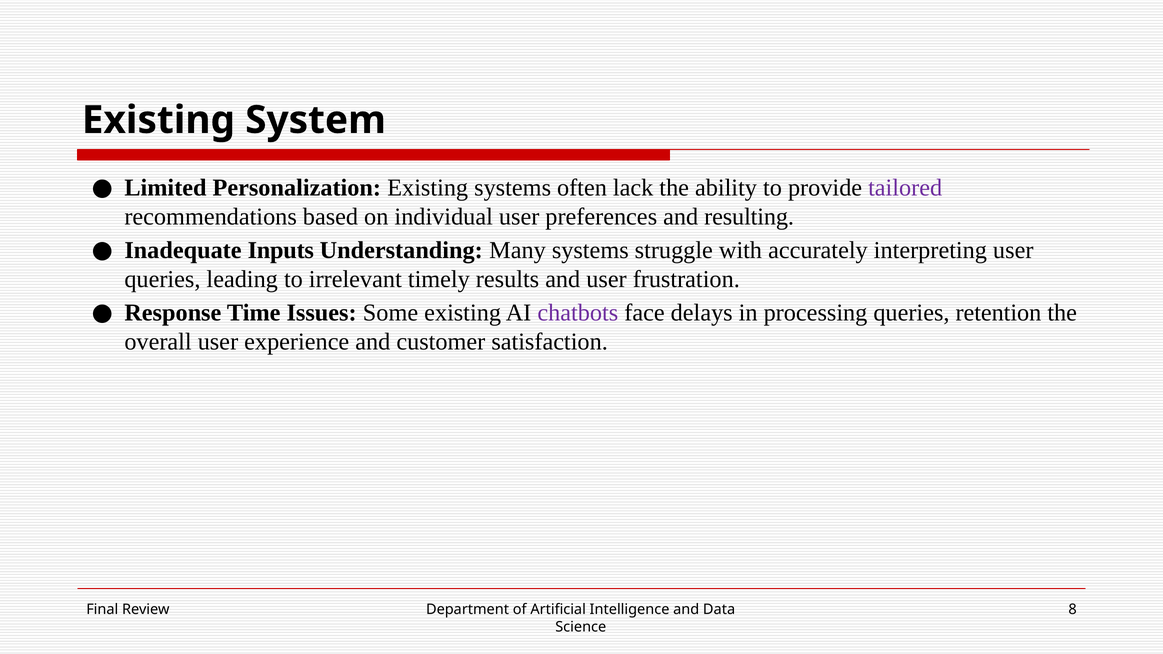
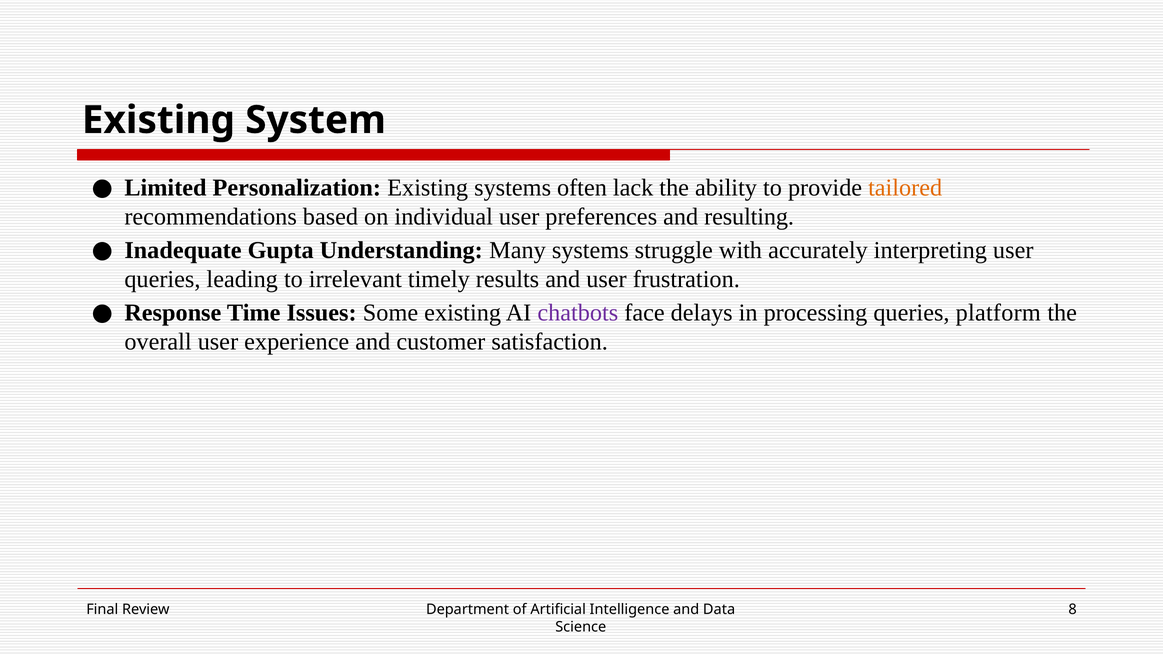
tailored colour: purple -> orange
Inputs: Inputs -> Gupta
retention: retention -> platform
